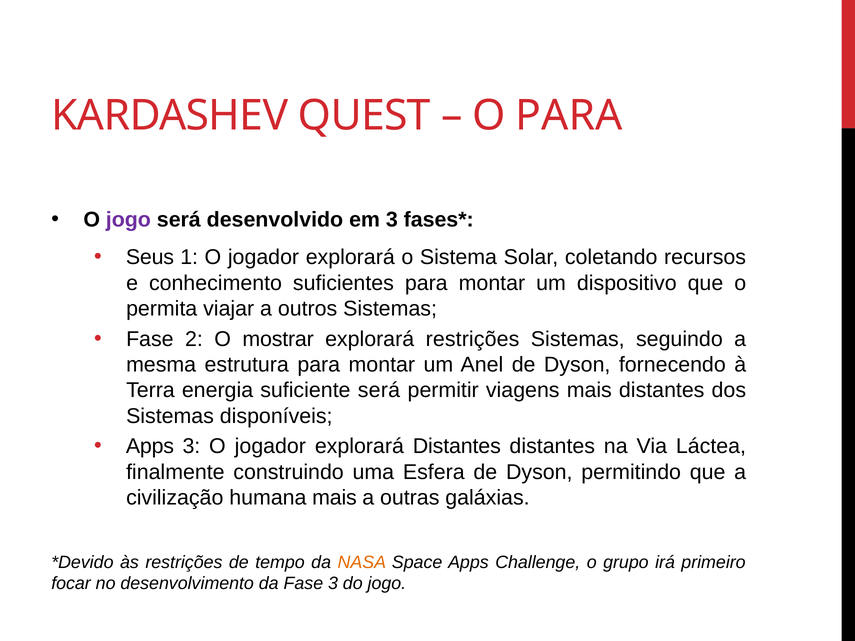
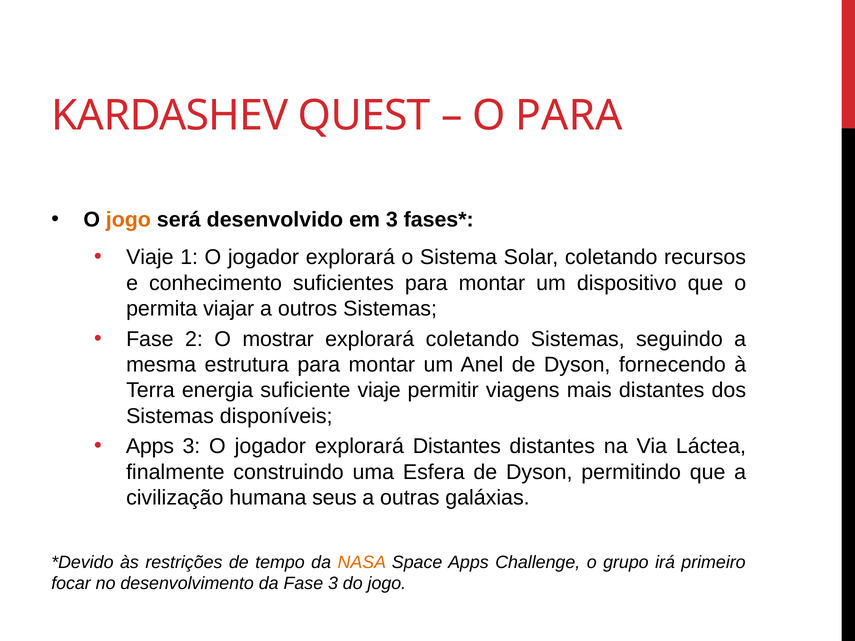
jogo at (128, 220) colour: purple -> orange
Seus at (150, 258): Seus -> Viaje
explorará restrições: restrições -> coletando
suficiente será: será -> viaje
humana mais: mais -> seus
